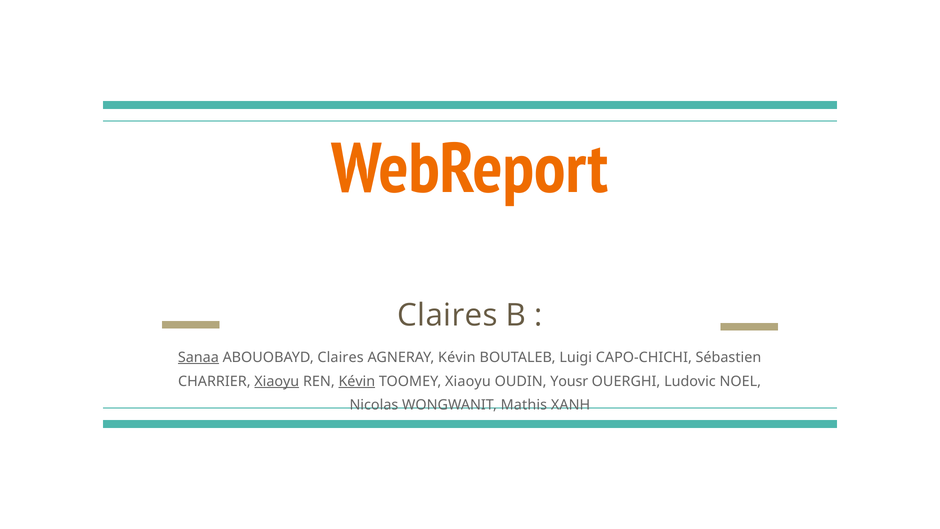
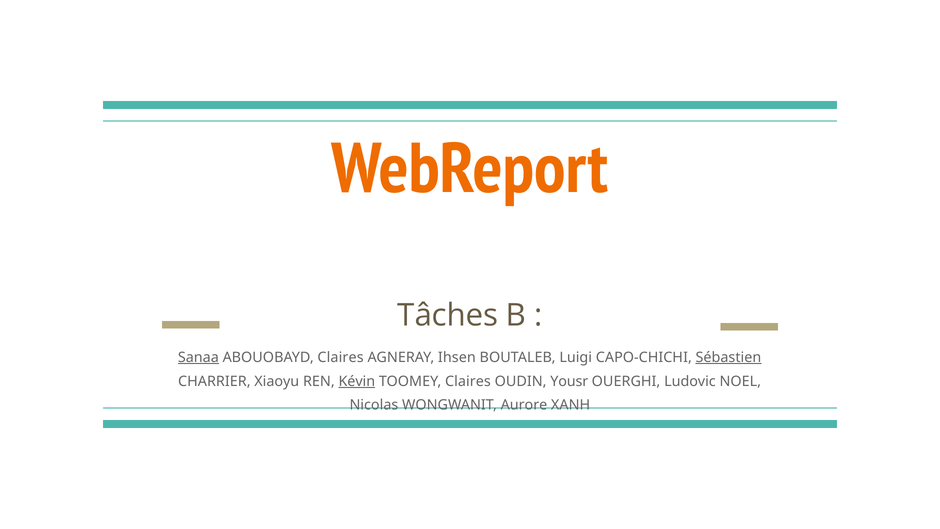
Claires at (447, 315): Claires -> Tâches
AGNERAY Kévin: Kévin -> Ihsen
Sébastien underline: none -> present
Xiaoyu at (277, 381) underline: present -> none
TOOMEY Xiaoyu: Xiaoyu -> Claires
Mathis: Mathis -> Aurore
